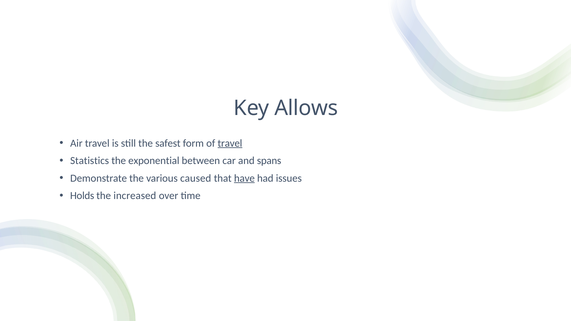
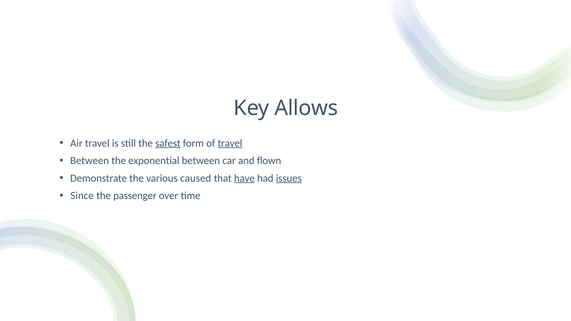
safest underline: none -> present
Statistics at (90, 161): Statistics -> Between
spans: spans -> flown
issues underline: none -> present
Holds: Holds -> Since
increased: increased -> passenger
